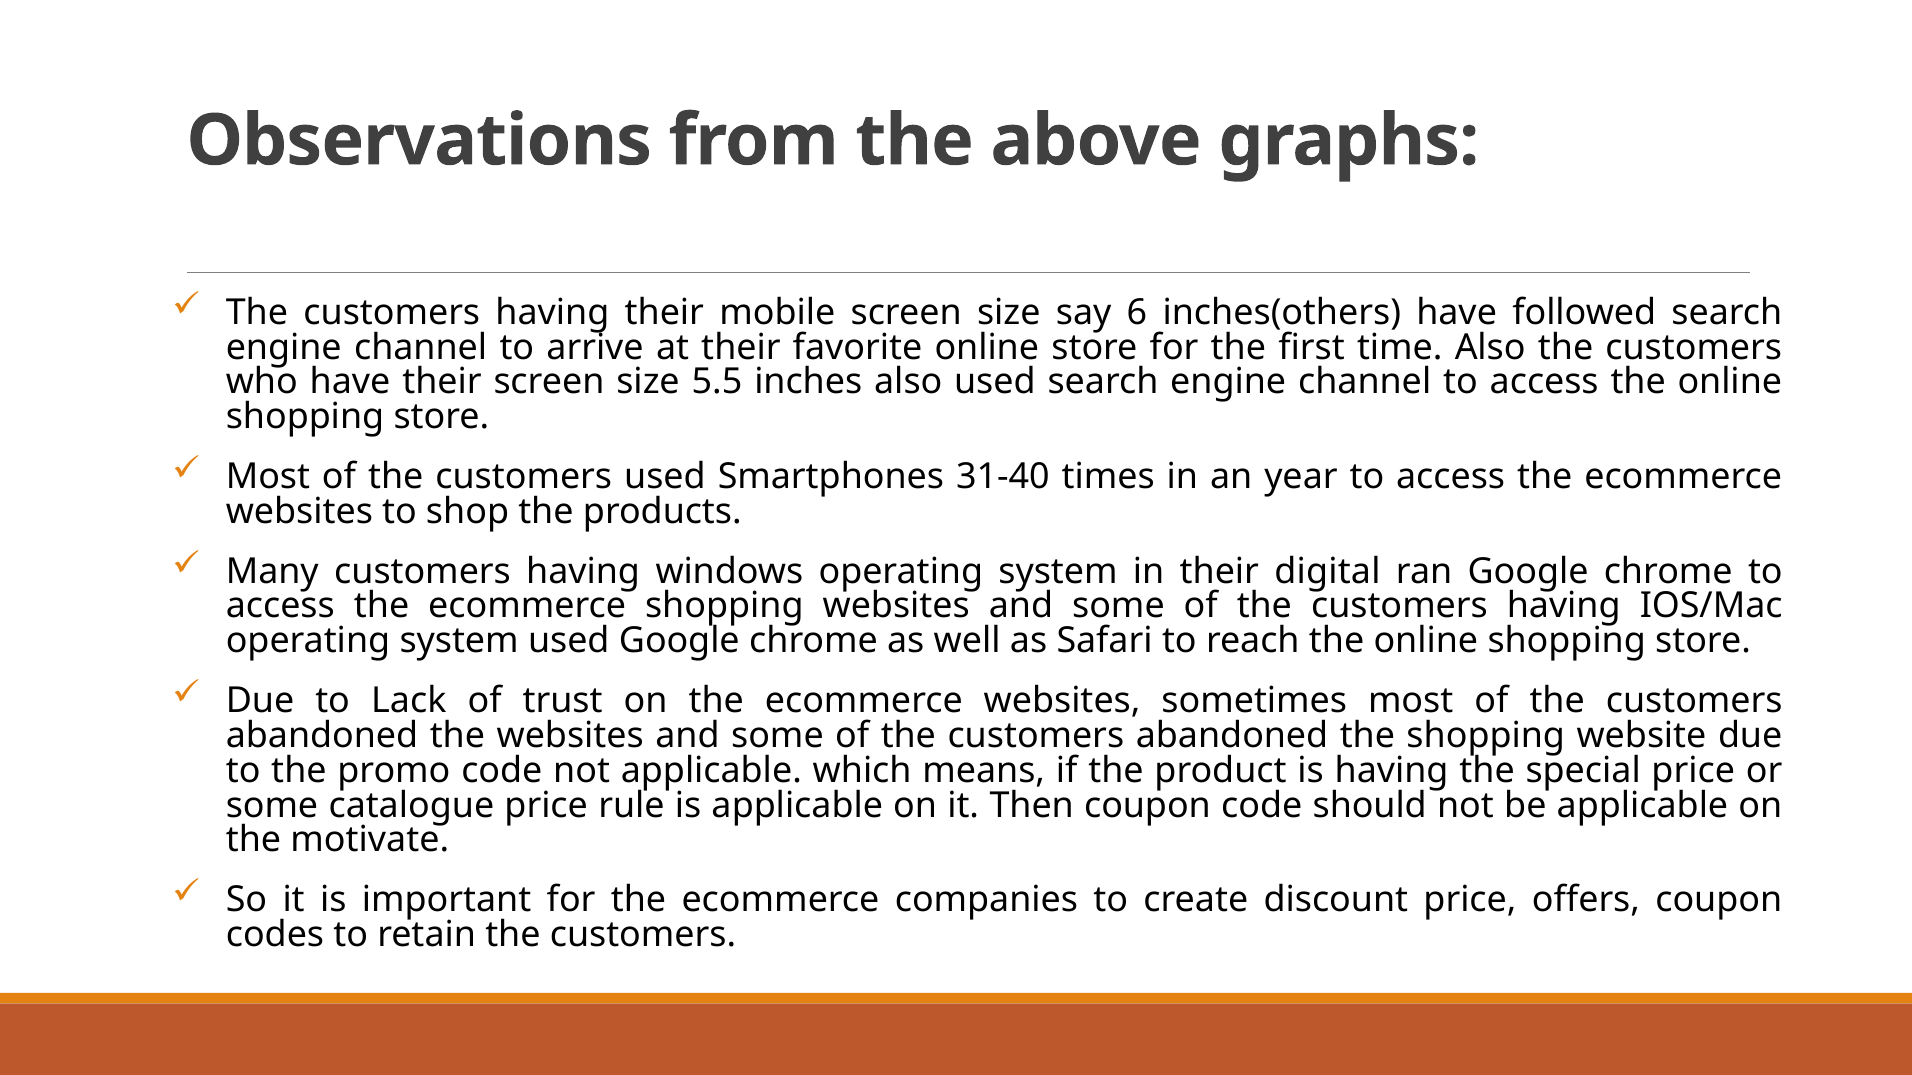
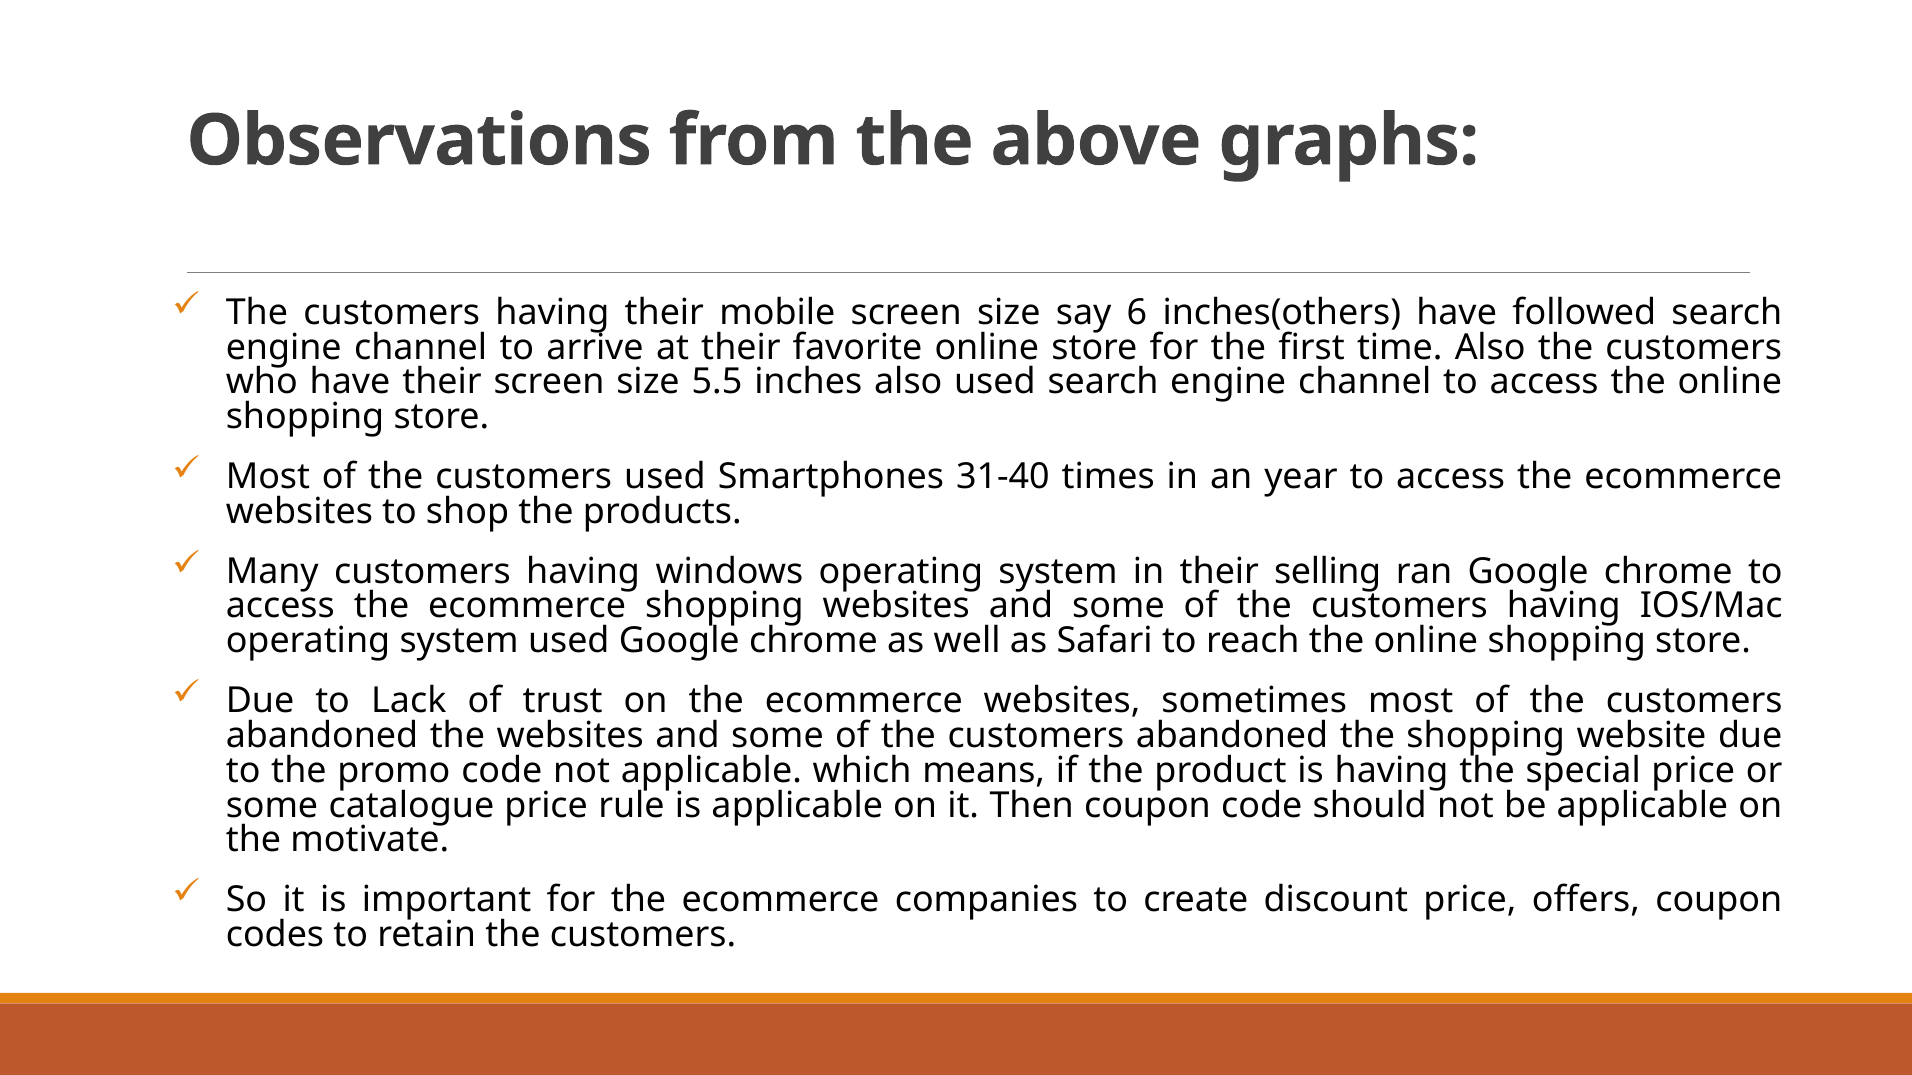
digital: digital -> selling
